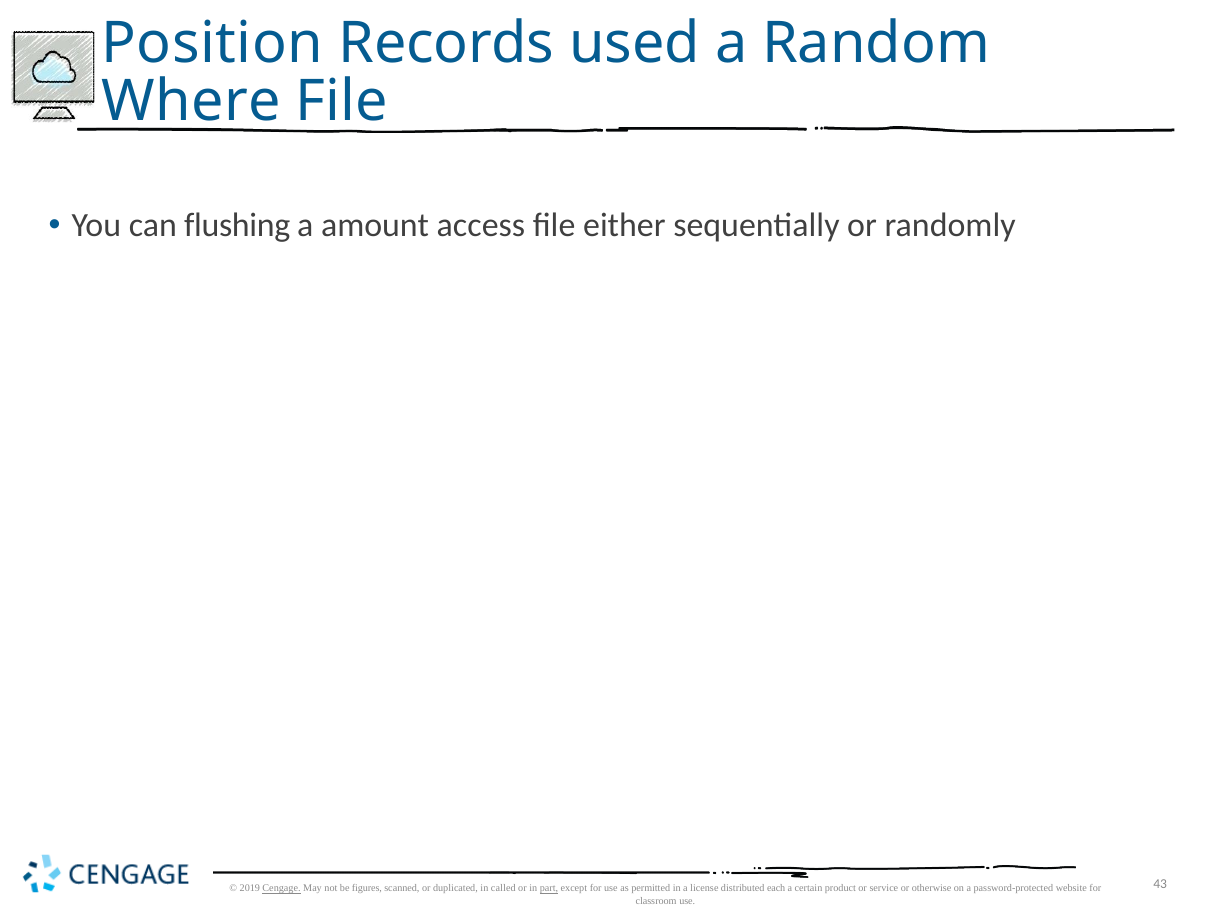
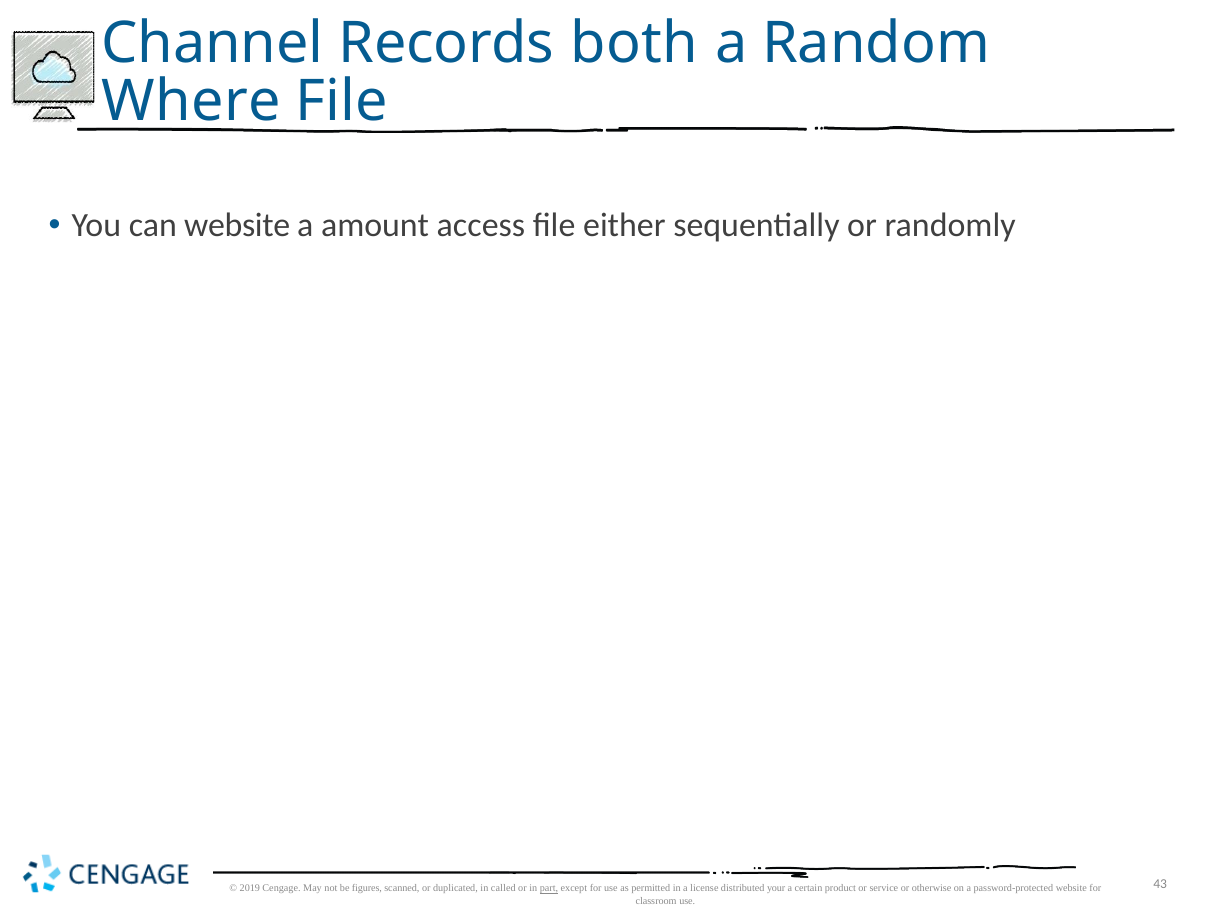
Position: Position -> Channel
used: used -> both
can flushing: flushing -> website
Cengage underline: present -> none
each: each -> your
